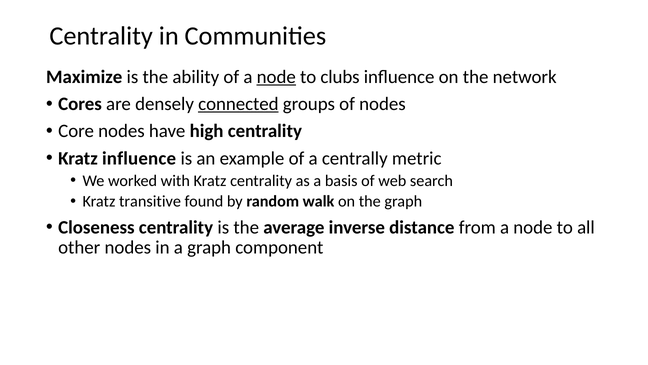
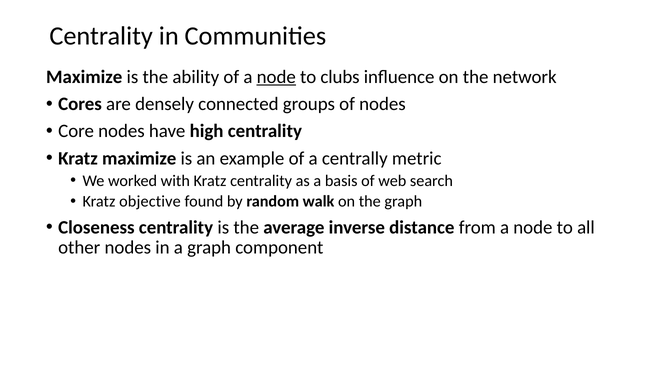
connected underline: present -> none
Kratz influence: influence -> maximize
transitive: transitive -> objective
